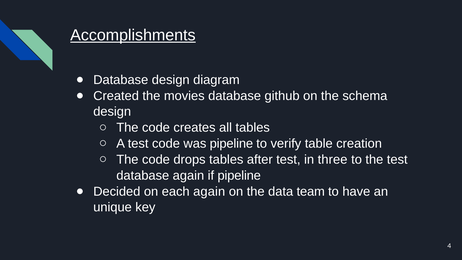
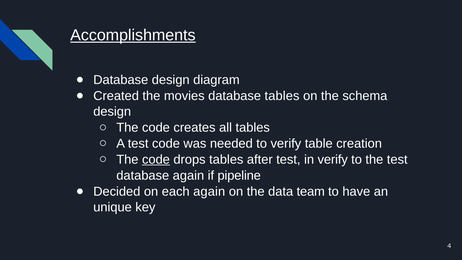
database github: github -> tables
was pipeline: pipeline -> needed
code at (156, 159) underline: none -> present
in three: three -> verify
